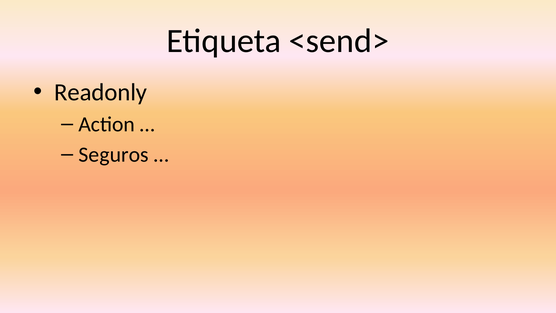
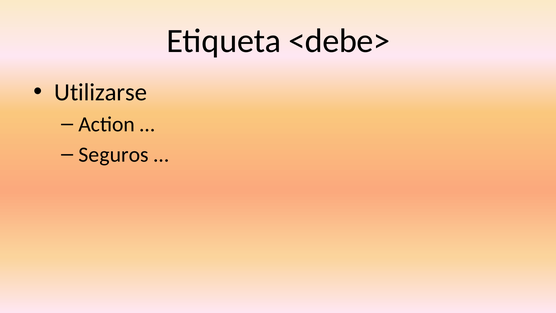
<send>: <send> -> <debe>
Readonly: Readonly -> Utilizarse
